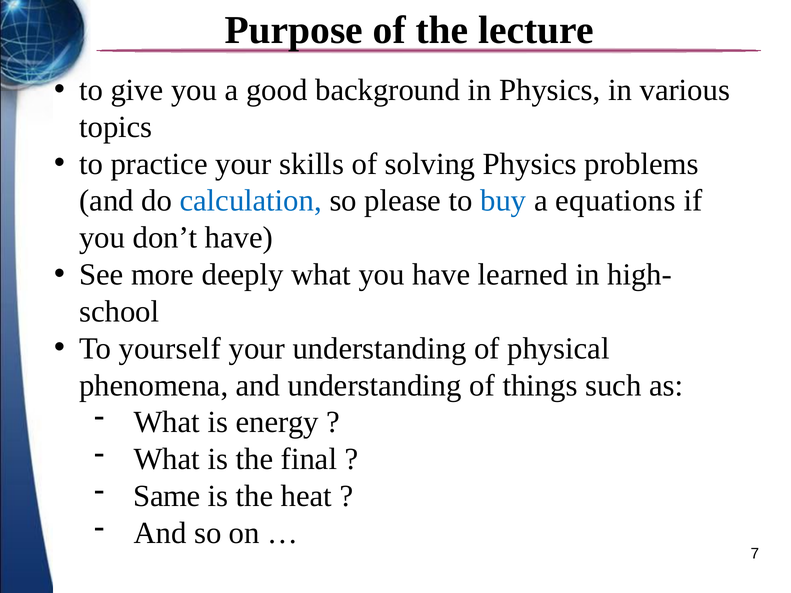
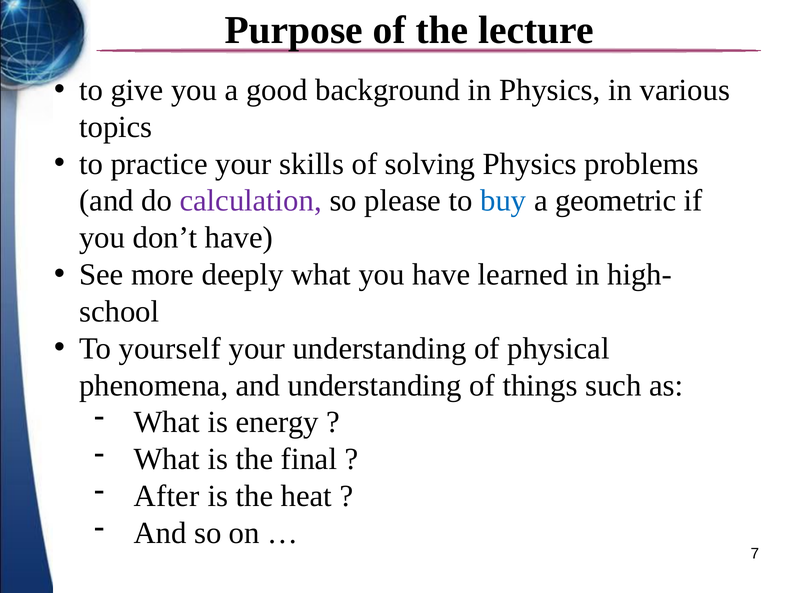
calculation colour: blue -> purple
equations: equations -> geometric
Same: Same -> After
